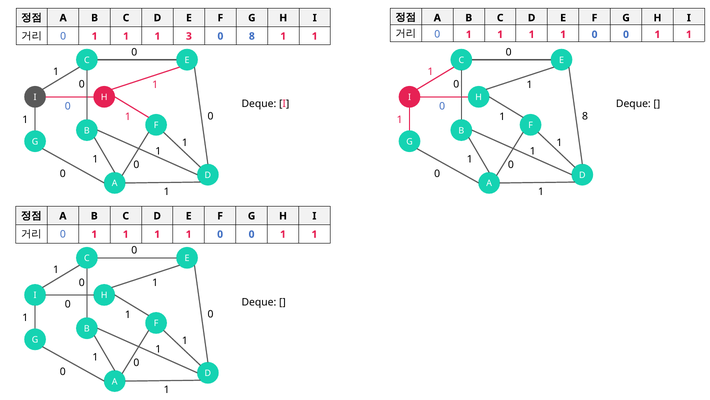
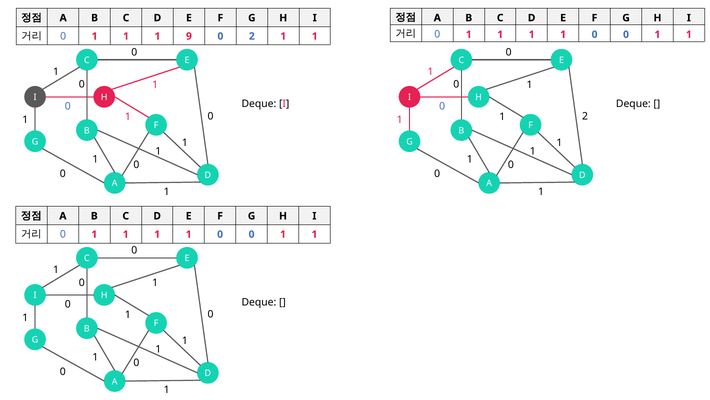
3: 3 -> 9
0 8: 8 -> 2
1 8: 8 -> 2
